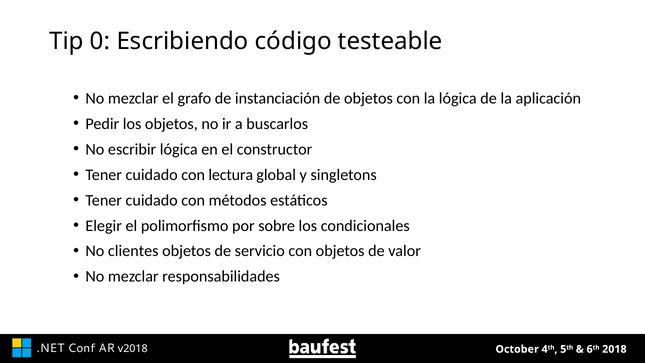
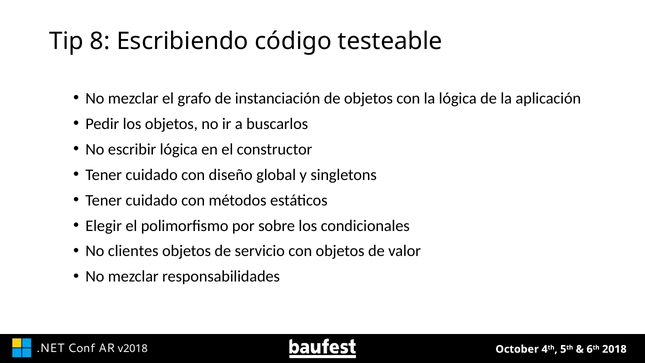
0: 0 -> 8
lectura: lectura -> diseño
